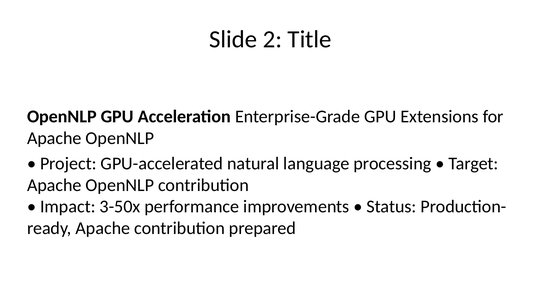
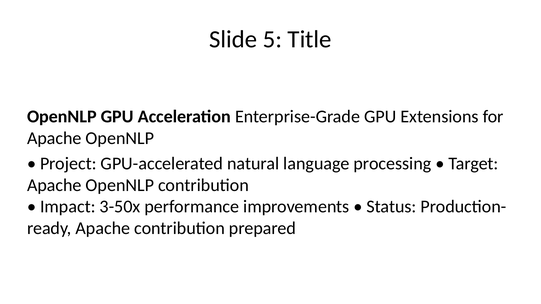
2: 2 -> 5
